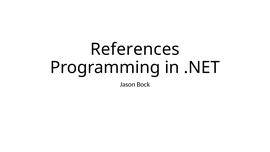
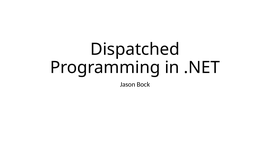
References: References -> Dispatched
